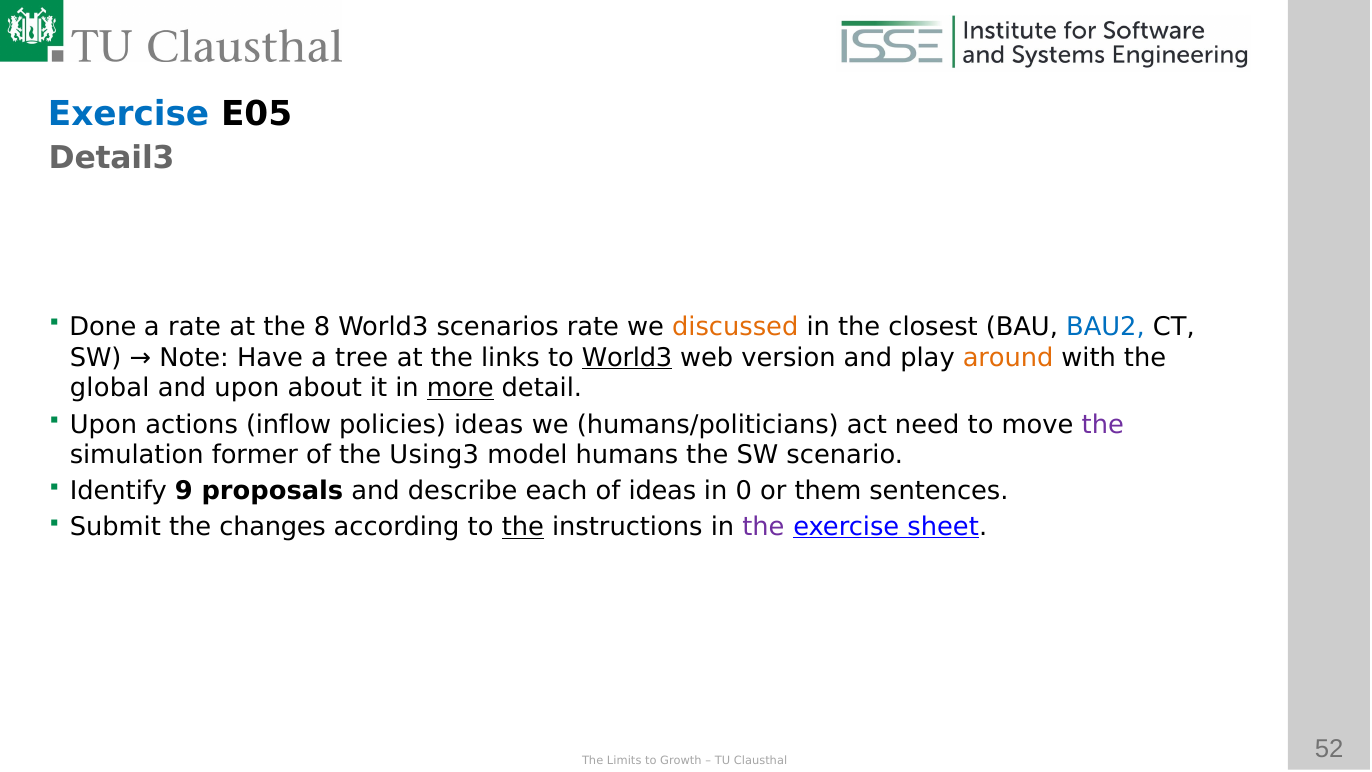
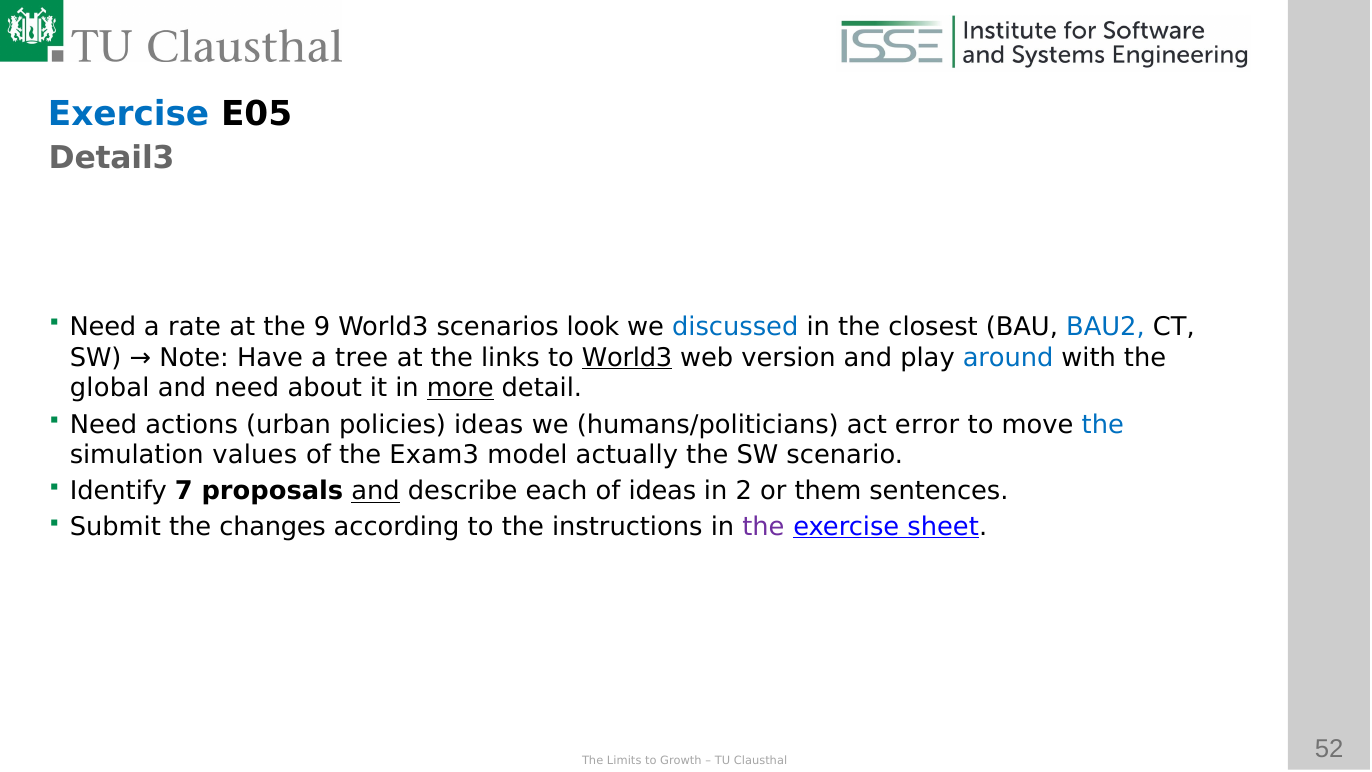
Done at (103, 327): Done -> Need
8: 8 -> 9
scenarios rate: rate -> look
discussed colour: orange -> blue
around colour: orange -> blue
and upon: upon -> need
Upon at (104, 424): Upon -> Need
inflow: inflow -> urban
need: need -> error
the at (1103, 424) colour: purple -> blue
former: former -> values
Using3: Using3 -> Exam3
humans: humans -> actually
9: 9 -> 7
and at (376, 491) underline: none -> present
0: 0 -> 2
the at (523, 527) underline: present -> none
